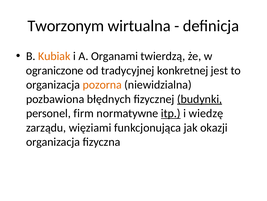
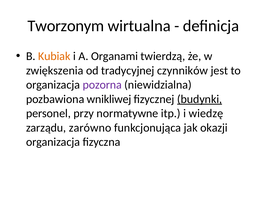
ograniczone: ograniczone -> zwiększenia
konkretnej: konkretnej -> czynników
pozorna colour: orange -> purple
błędnych: błędnych -> wnikliwej
firm: firm -> przy
itp underline: present -> none
więziami: więziami -> zarówno
